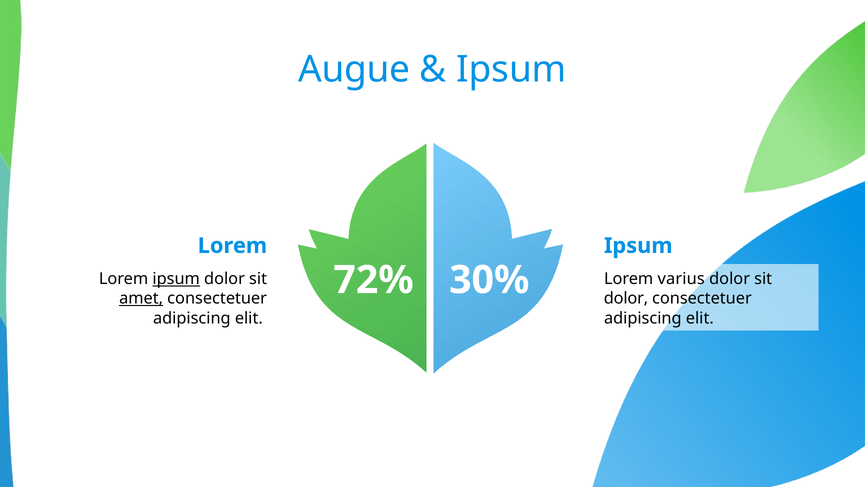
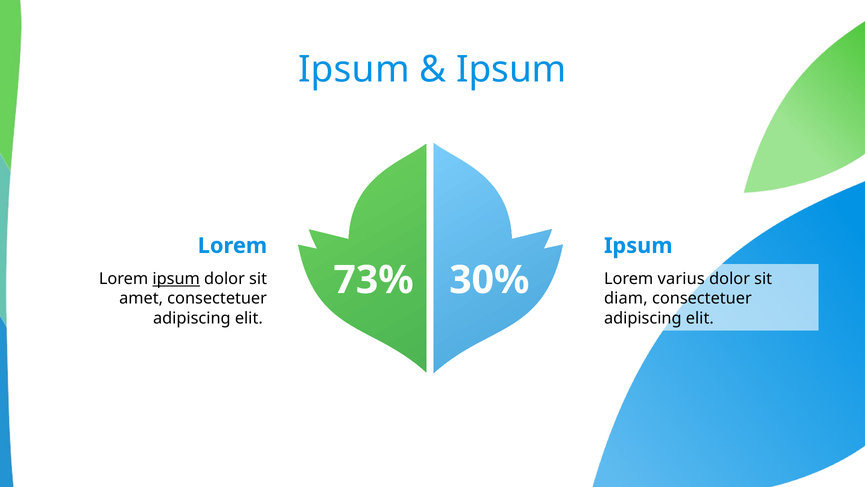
Augue at (354, 70): Augue -> Ipsum
72%: 72% -> 73%
amet underline: present -> none
dolor at (626, 298): dolor -> diam
